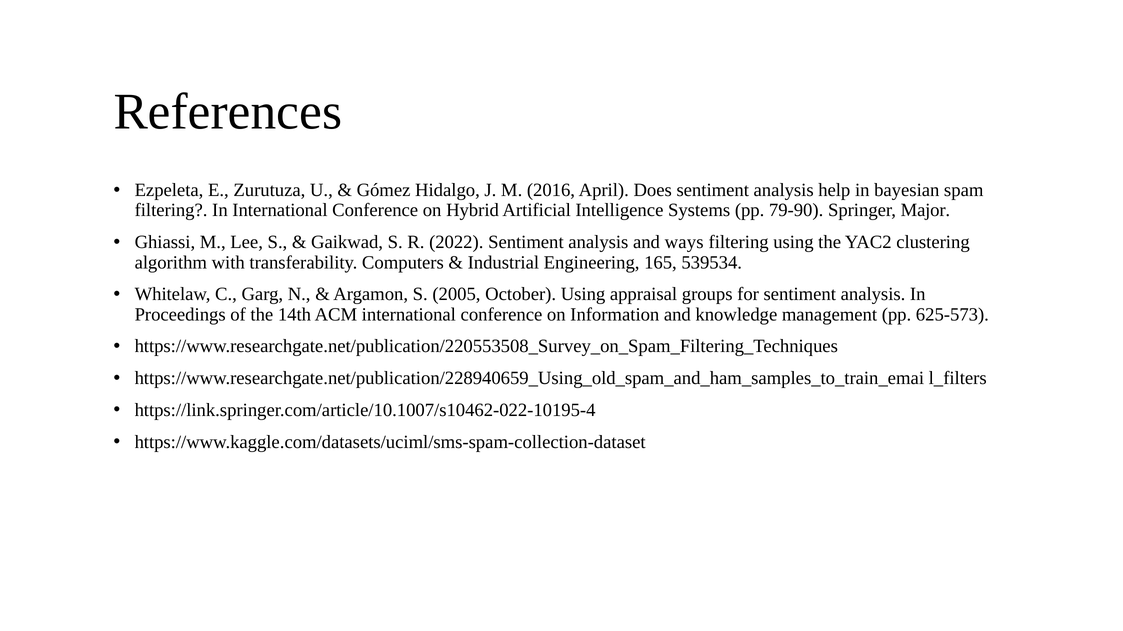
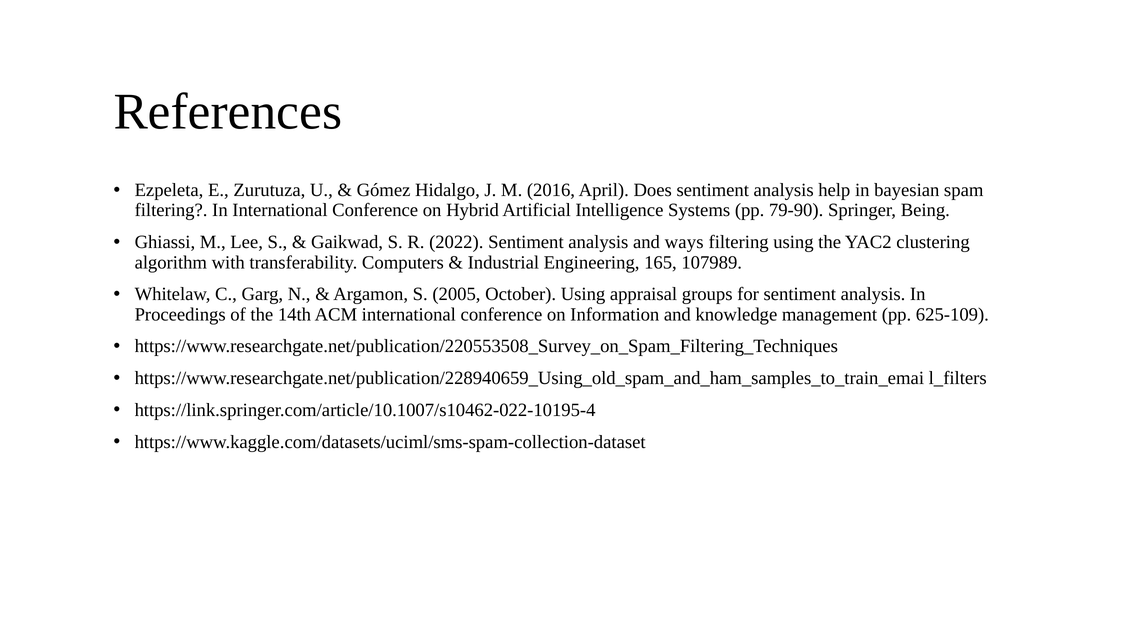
Major: Major -> Being
539534: 539534 -> 107989
625-573: 625-573 -> 625-109
